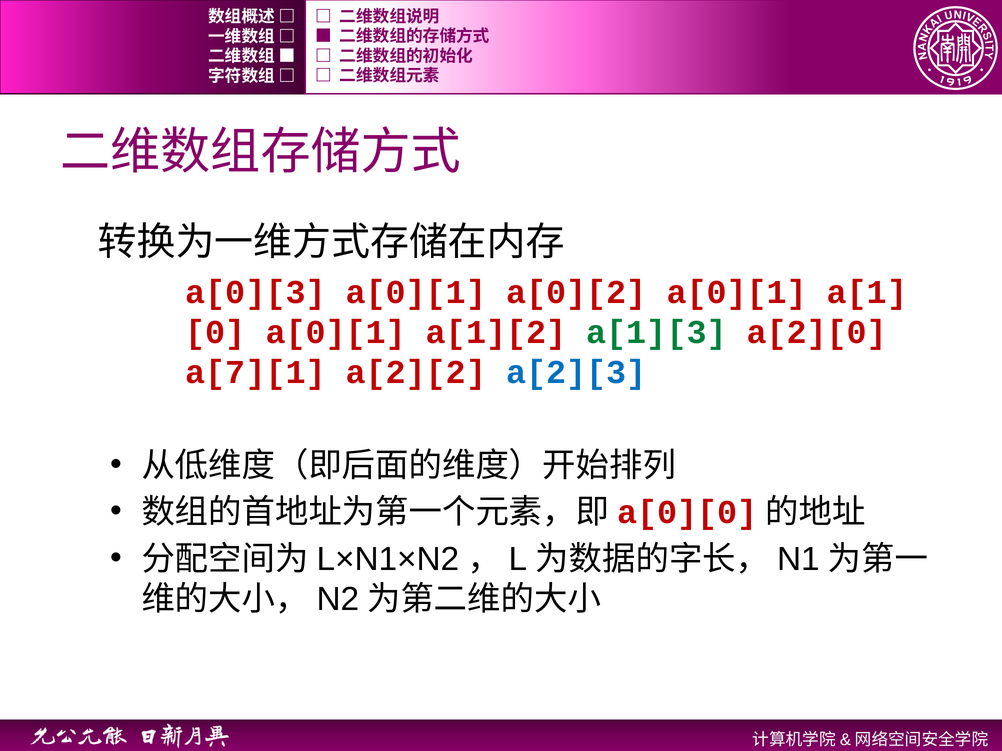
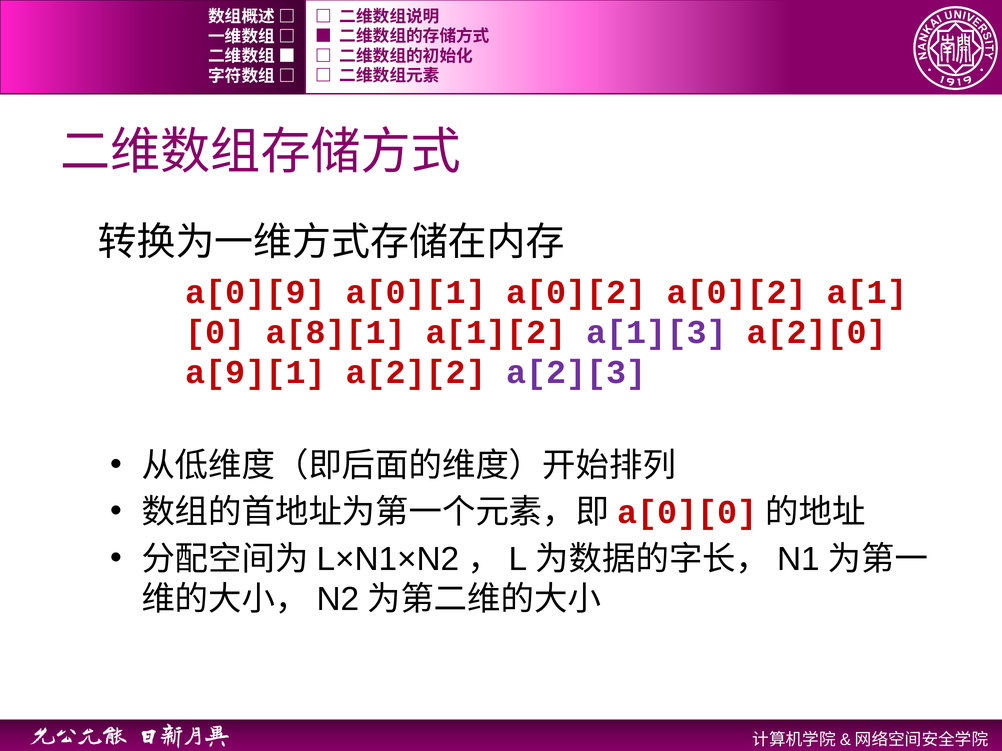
a[0][3: a[0][3 -> a[0][9
a[0][2 a[0][1: a[0][1 -> a[0][2
a[0][1 at (336, 332): a[0][1 -> a[8][1
a[1][3 colour: green -> purple
a[7][1: a[7][1 -> a[9][1
a[2][3 colour: blue -> purple
